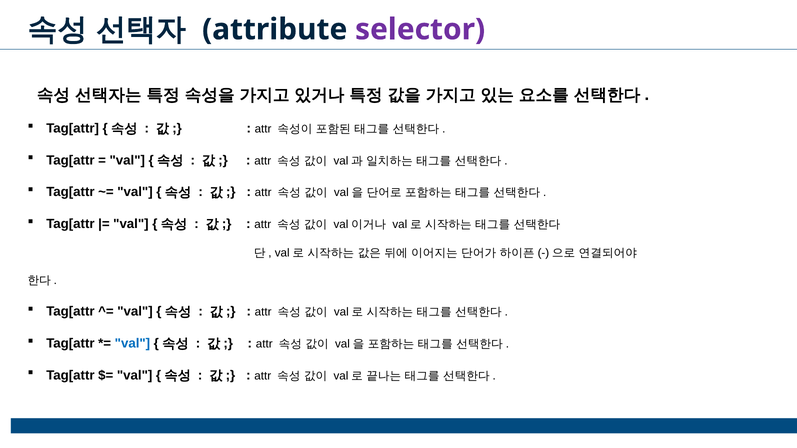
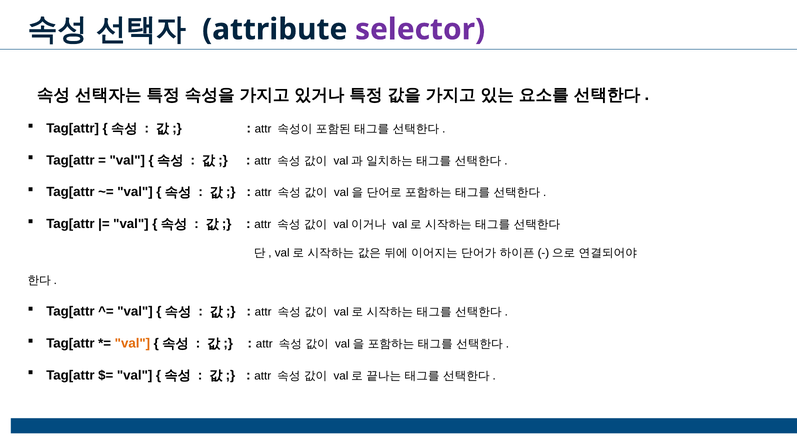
val at (132, 344) colour: blue -> orange
